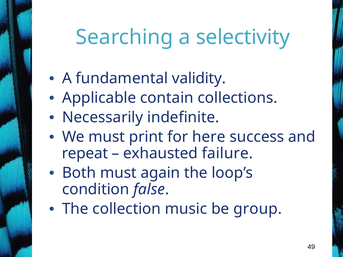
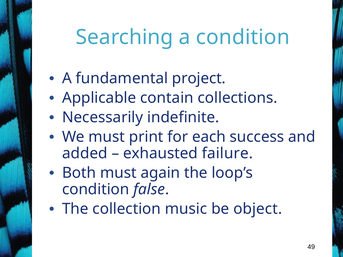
a selectivity: selectivity -> condition
validity: validity -> project
here: here -> each
repeat: repeat -> added
group: group -> object
